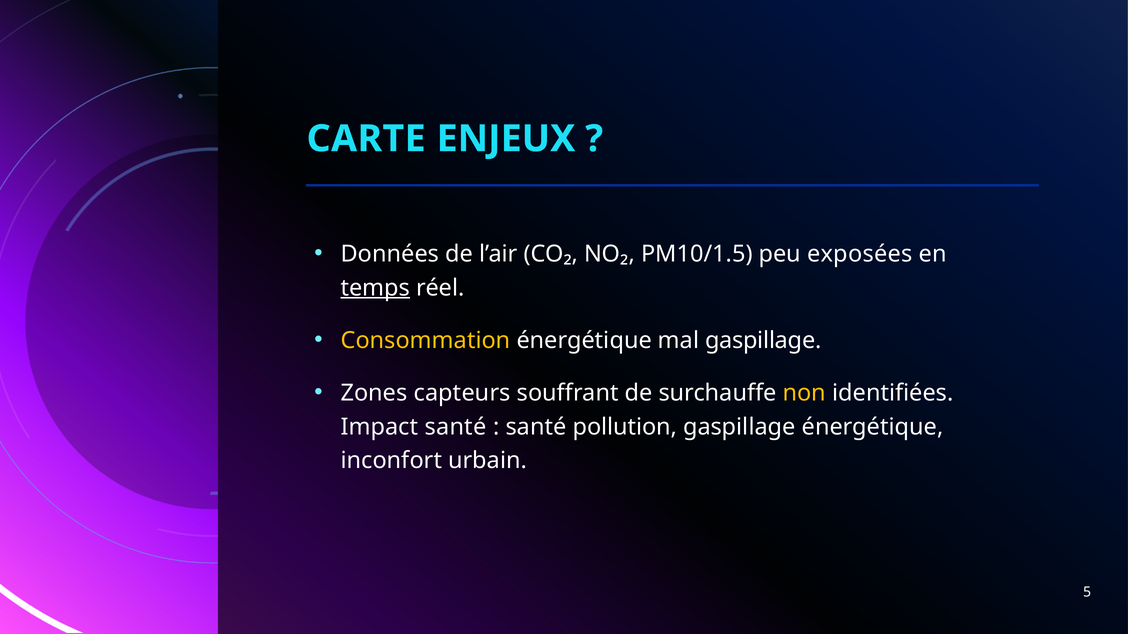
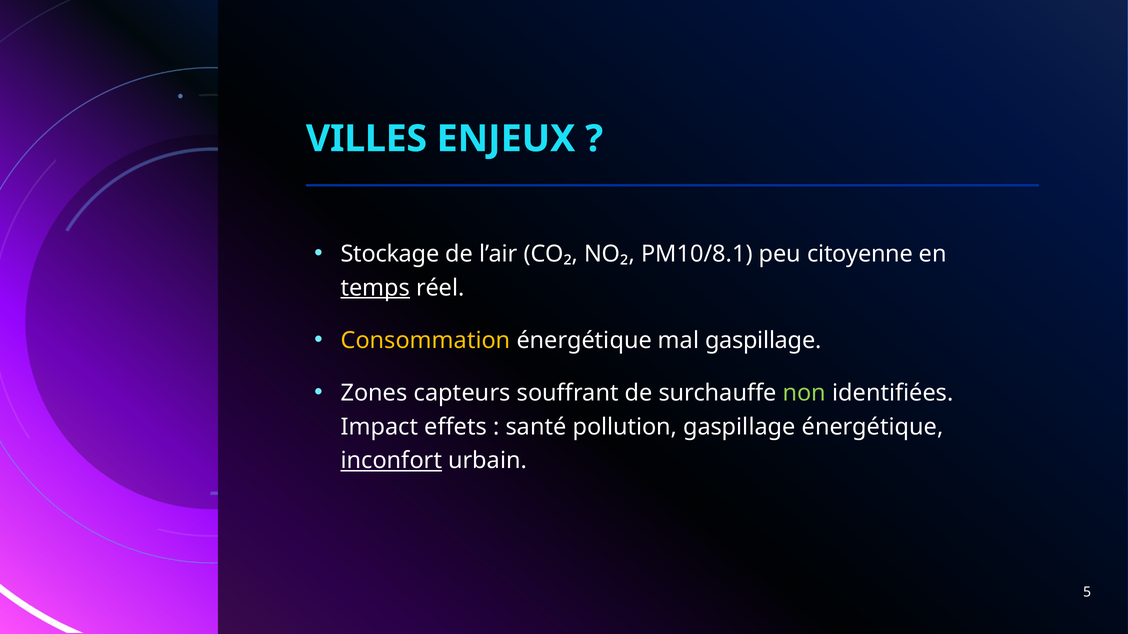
CARTE: CARTE -> VILLES
Données: Données -> Stockage
PM10/1.5: PM10/1.5 -> PM10/8.1
exposées: exposées -> citoyenne
non colour: yellow -> light green
Impact santé: santé -> effets
inconfort underline: none -> present
